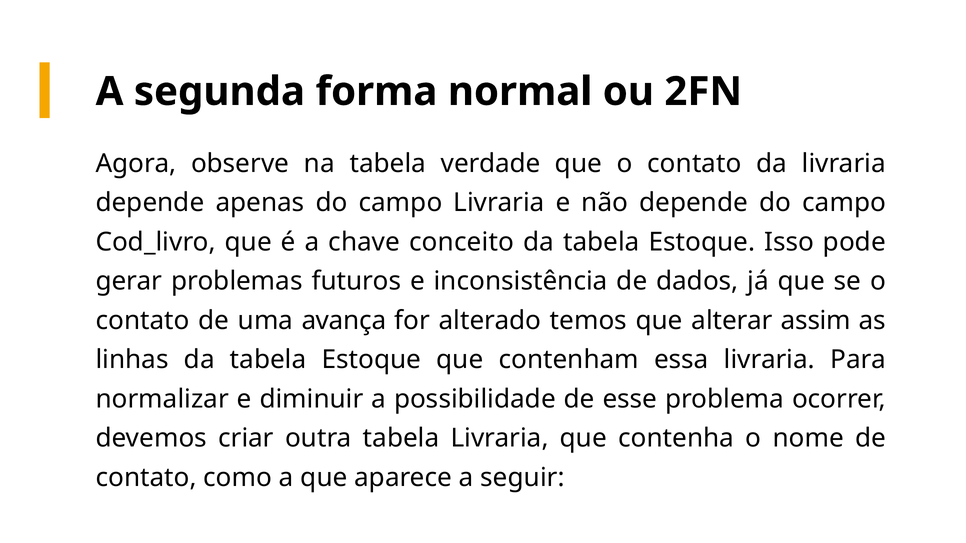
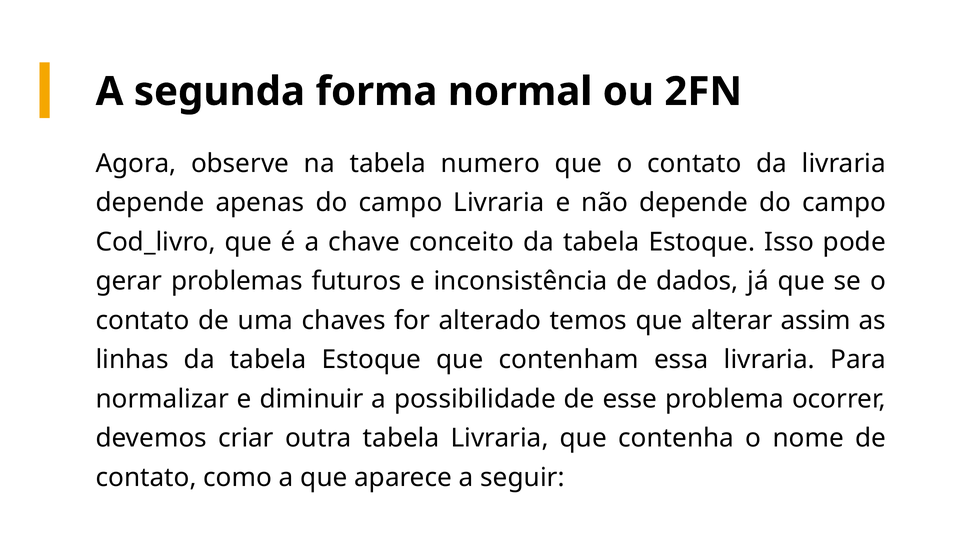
verdade: verdade -> numero
avança: avança -> chaves
